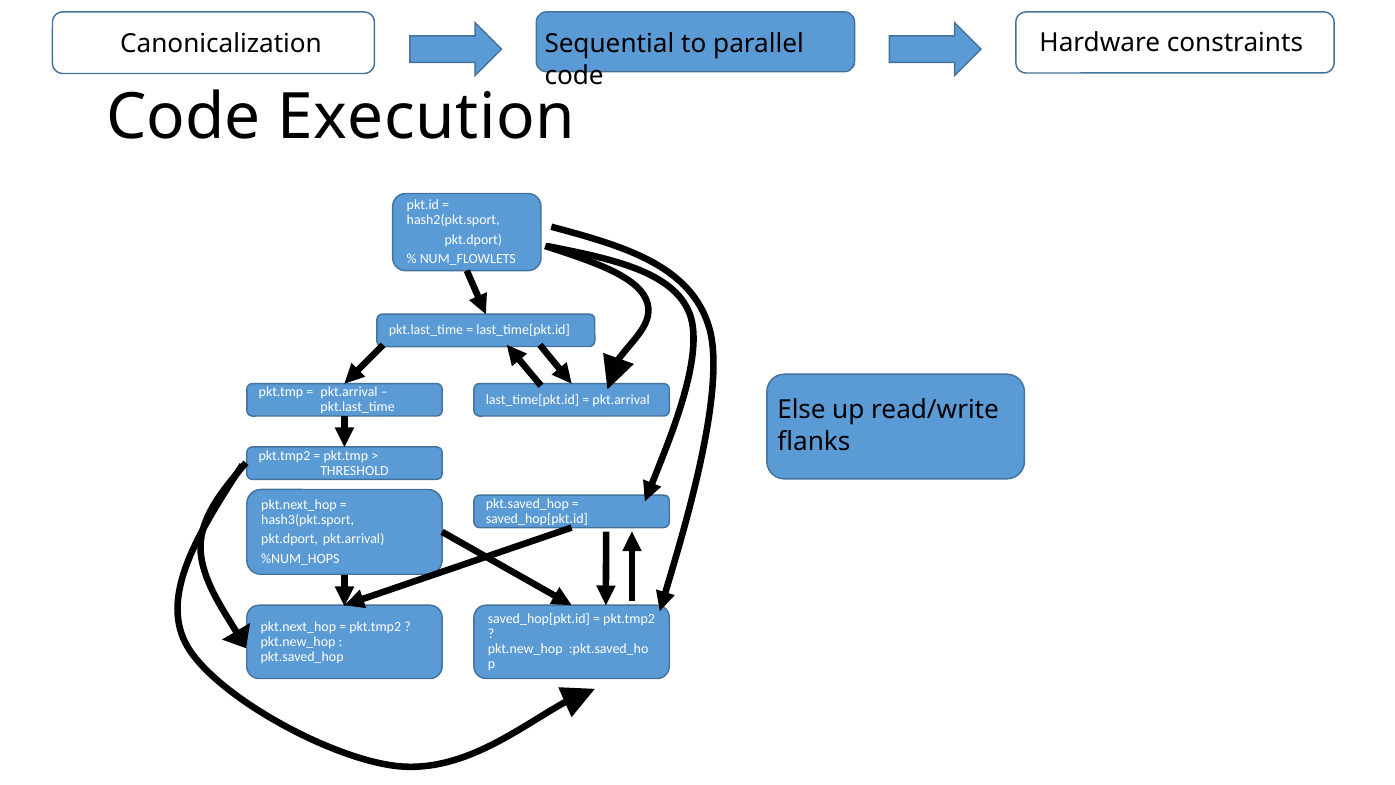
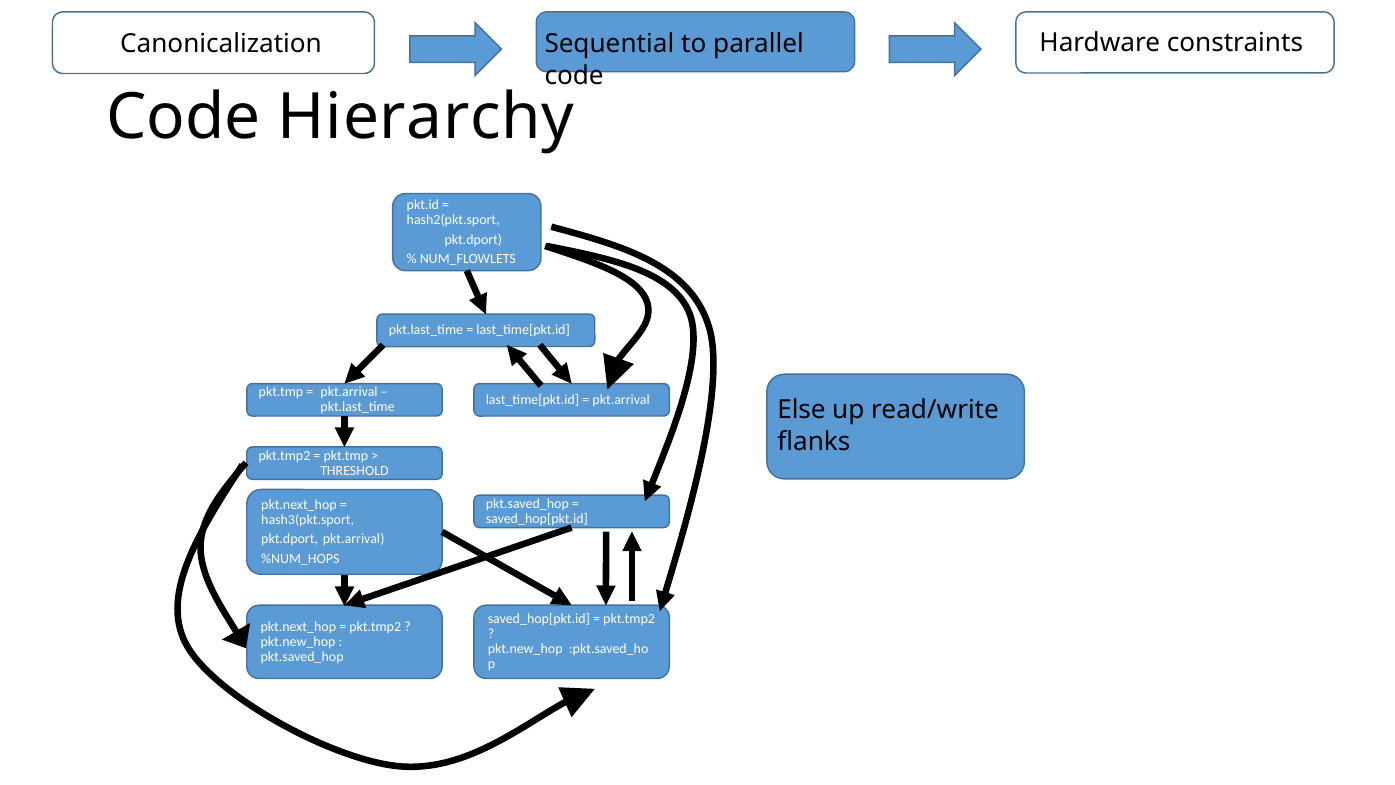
Execution: Execution -> Hierarchy
